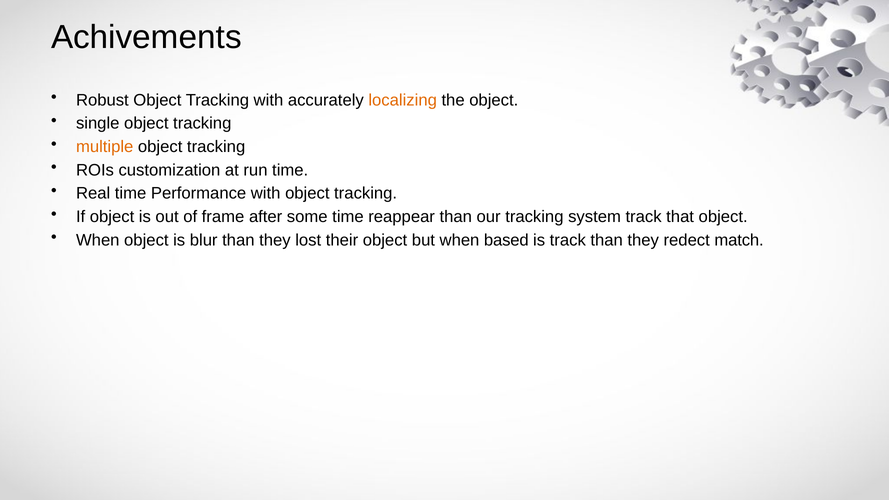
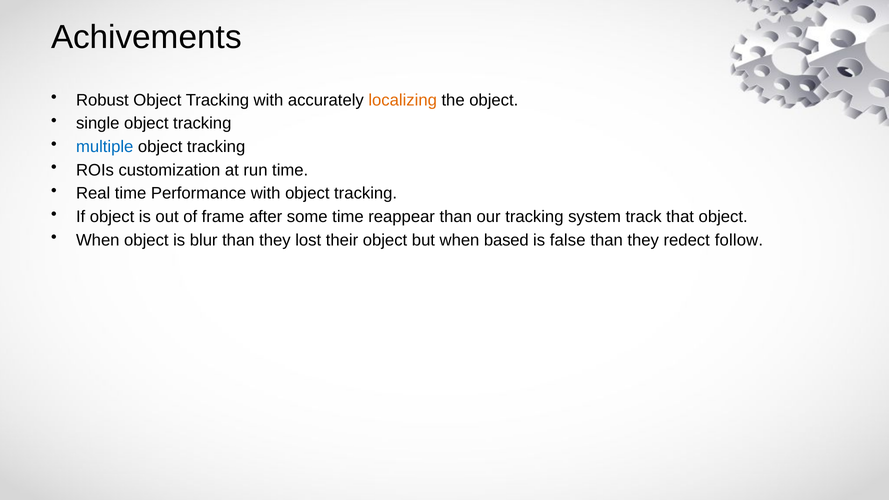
multiple colour: orange -> blue
is track: track -> false
match: match -> follow
